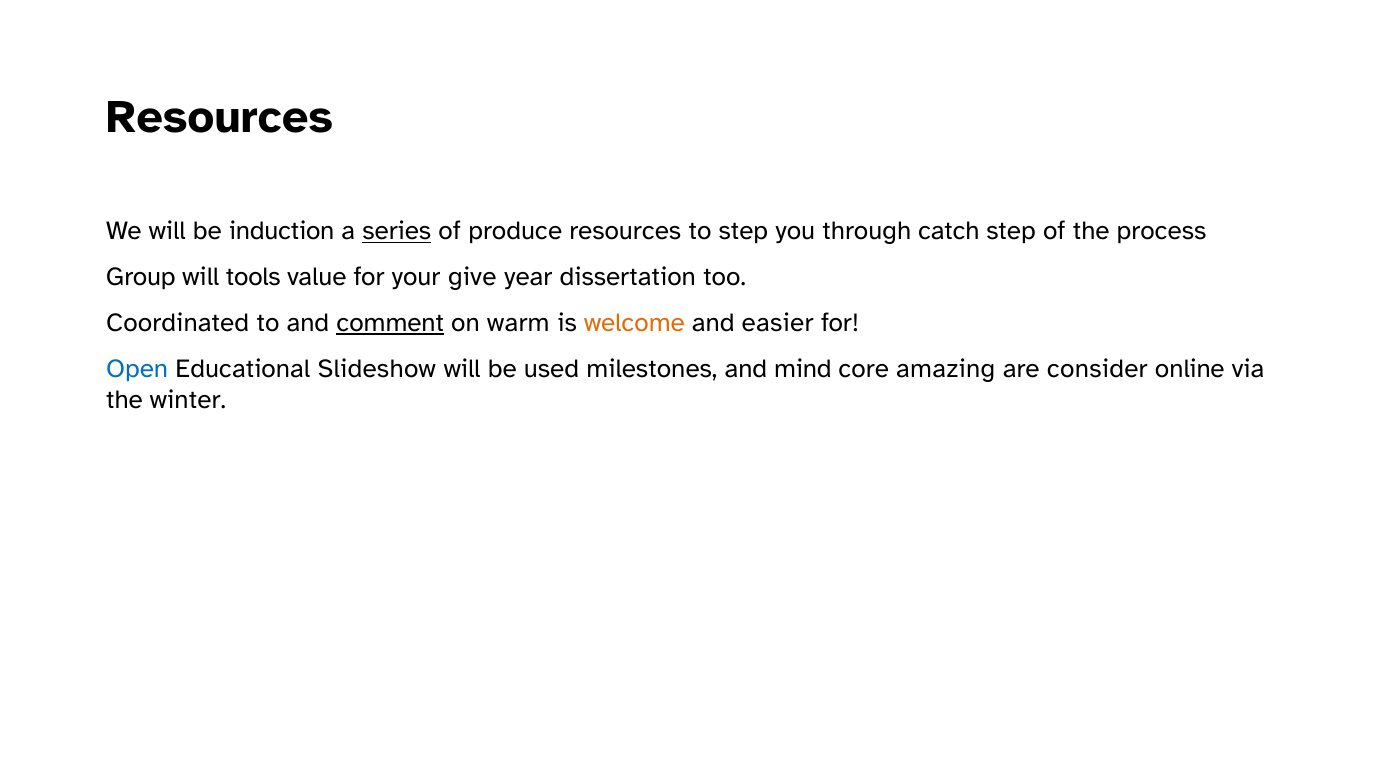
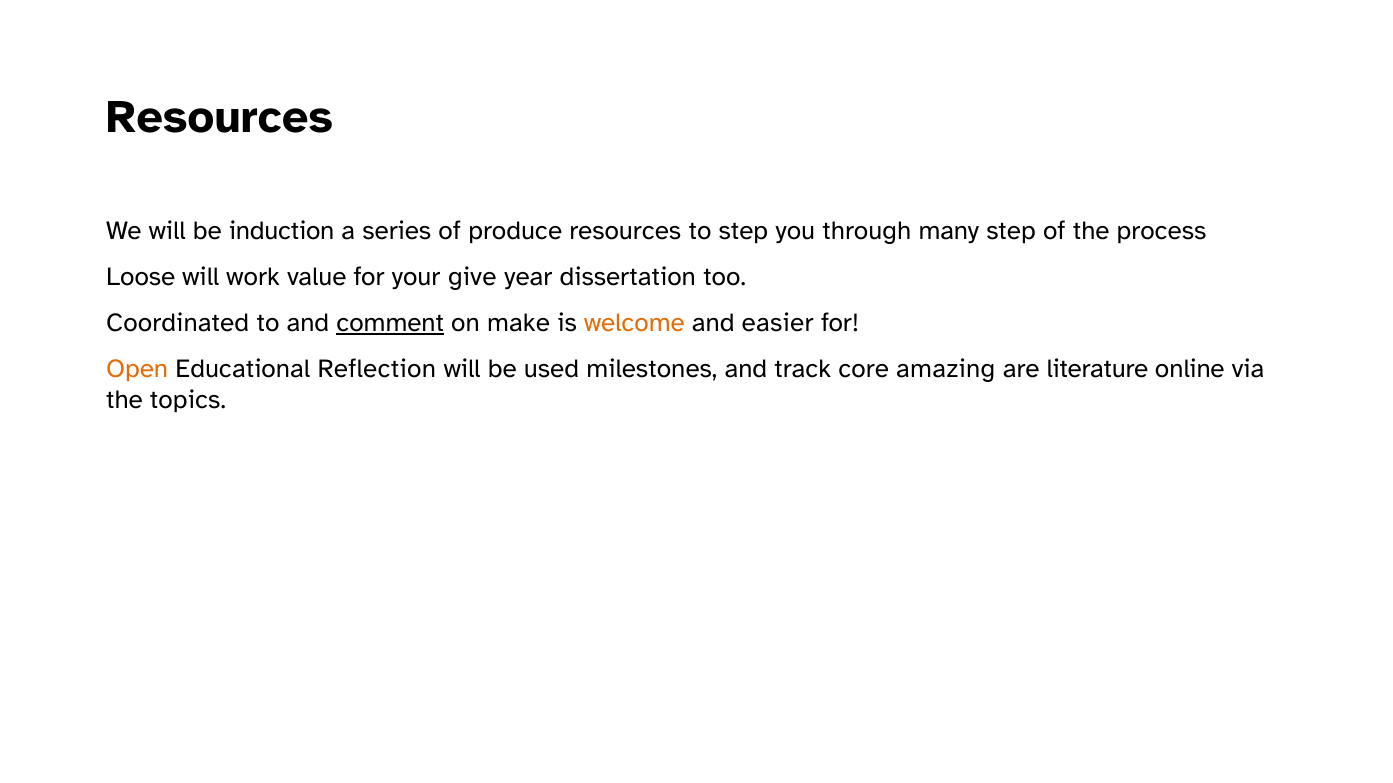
series underline: present -> none
catch: catch -> many
Group: Group -> Loose
tools: tools -> work
warm: warm -> make
Open colour: blue -> orange
Slideshow: Slideshow -> Reflection
mind: mind -> track
consider: consider -> literature
winter: winter -> topics
